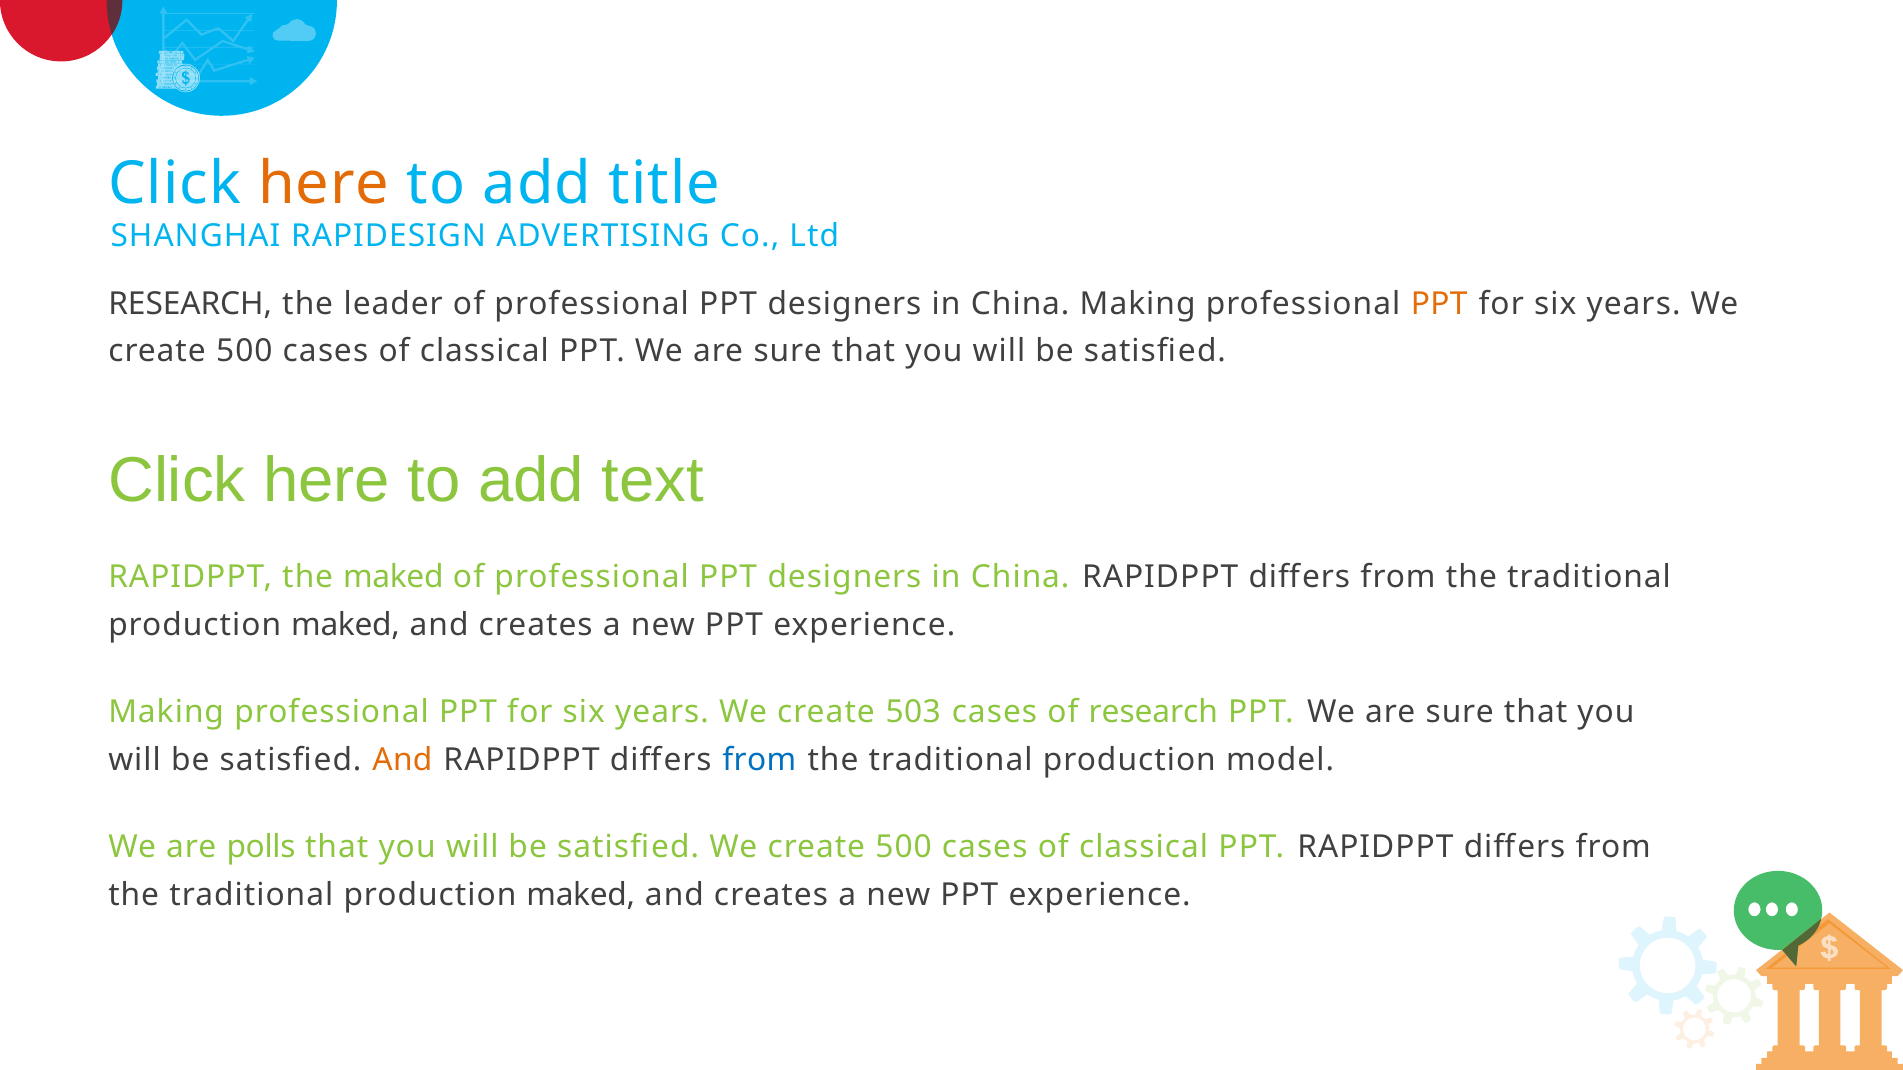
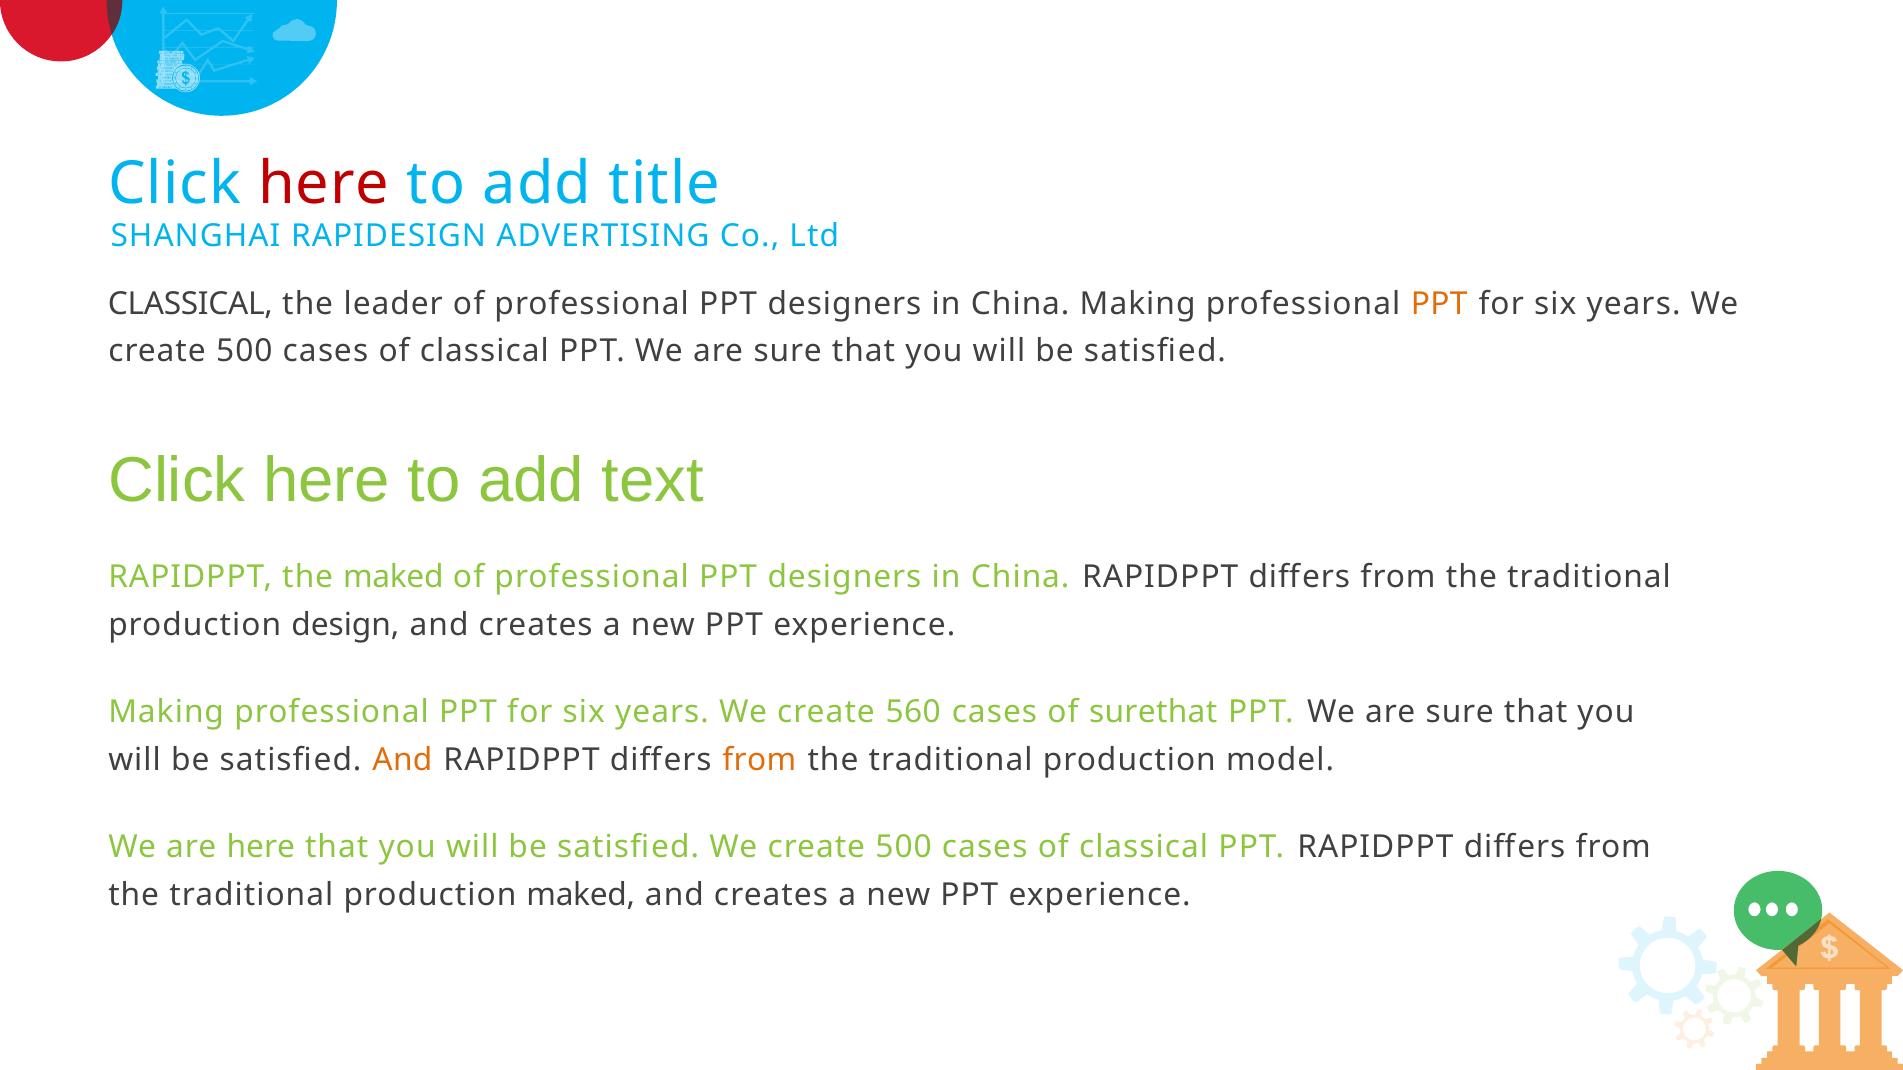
here at (324, 184) colour: orange -> red
RESEARCH at (190, 304): RESEARCH -> CLASSICAL
maked at (346, 625): maked -> design
503: 503 -> 560
of research: research -> surethat
from at (759, 760) colour: blue -> orange
are polls: polls -> here
